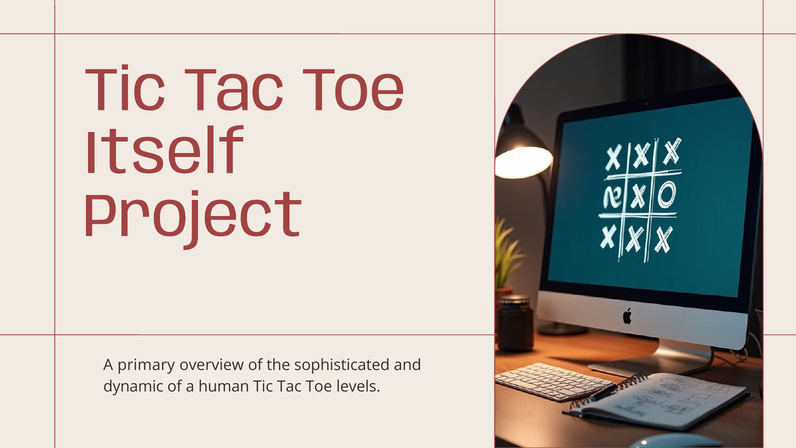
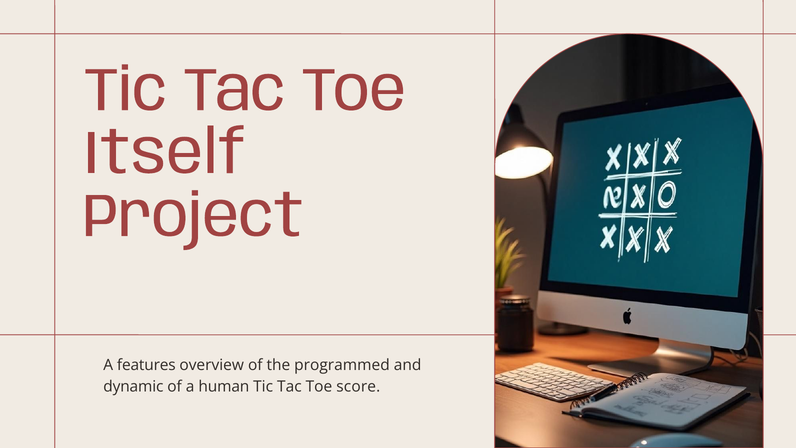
primary: primary -> features
sophisticated: sophisticated -> programmed
levels: levels -> score
